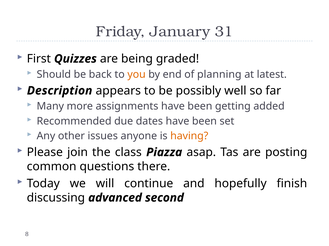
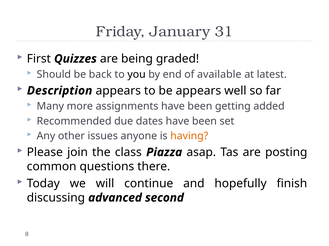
you colour: orange -> black
planning: planning -> available
be possibly: possibly -> appears
